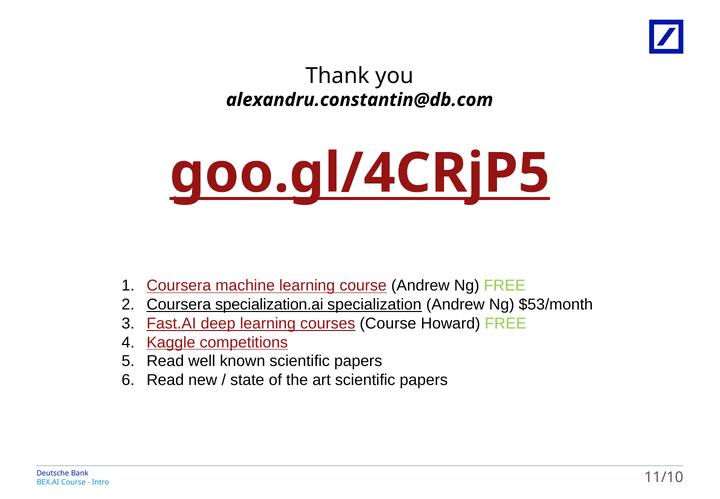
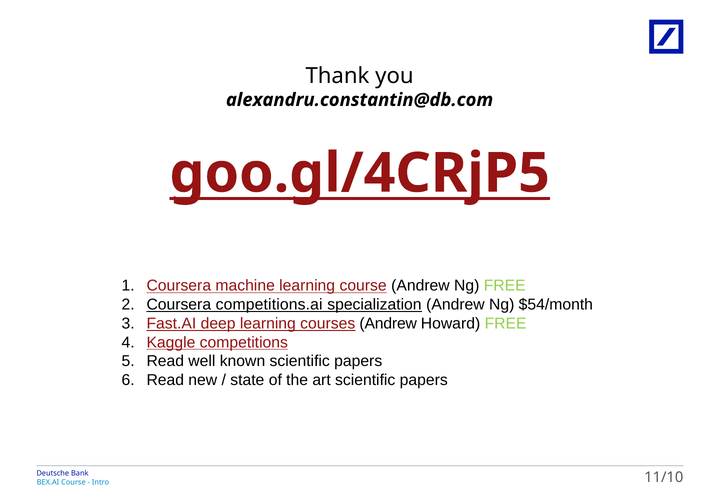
specialization.ai: specialization.ai -> competitions.ai
$53/month: $53/month -> $54/month
courses Course: Course -> Andrew
